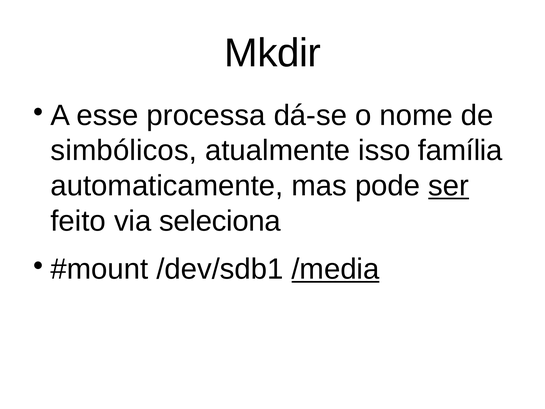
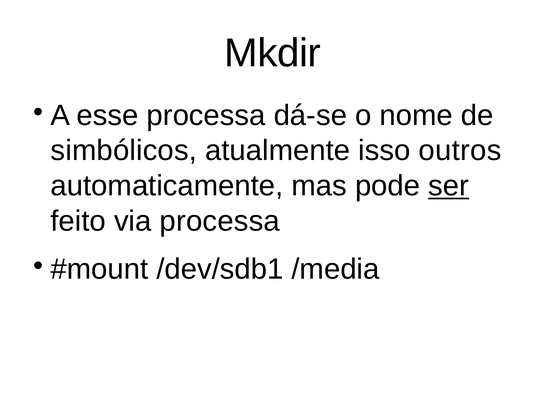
família: família -> outros
via seleciona: seleciona -> processa
/media underline: present -> none
